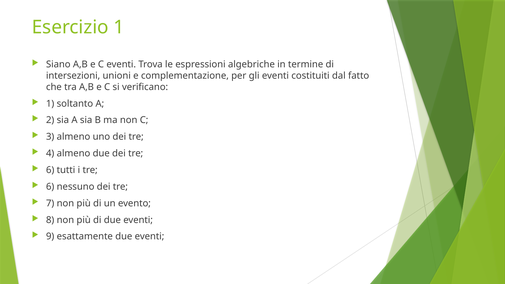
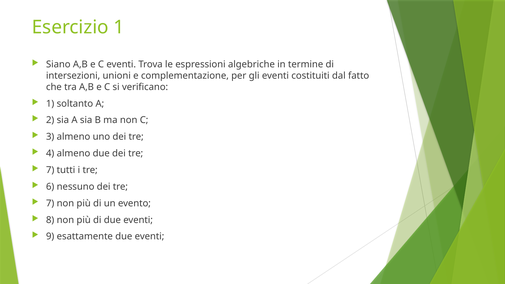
6 at (50, 170): 6 -> 7
